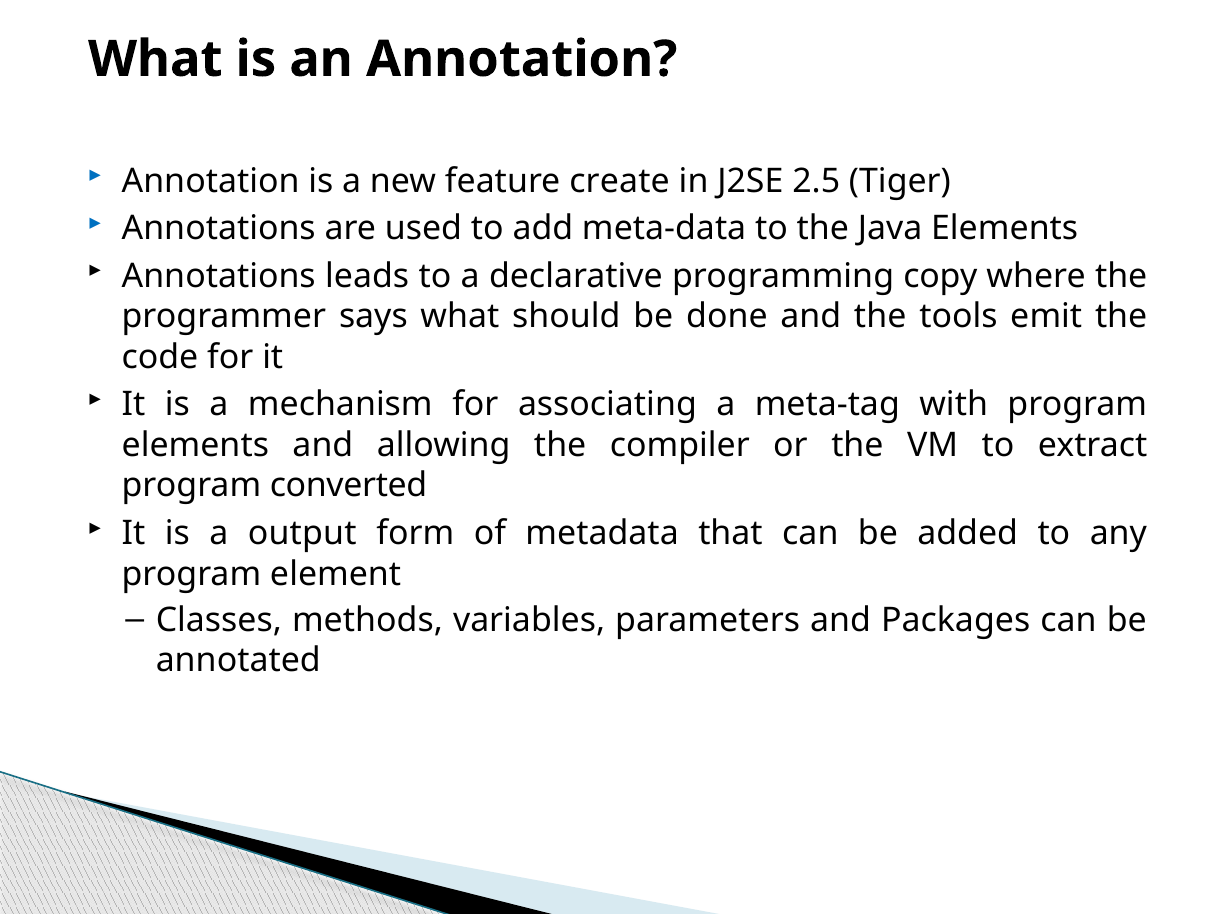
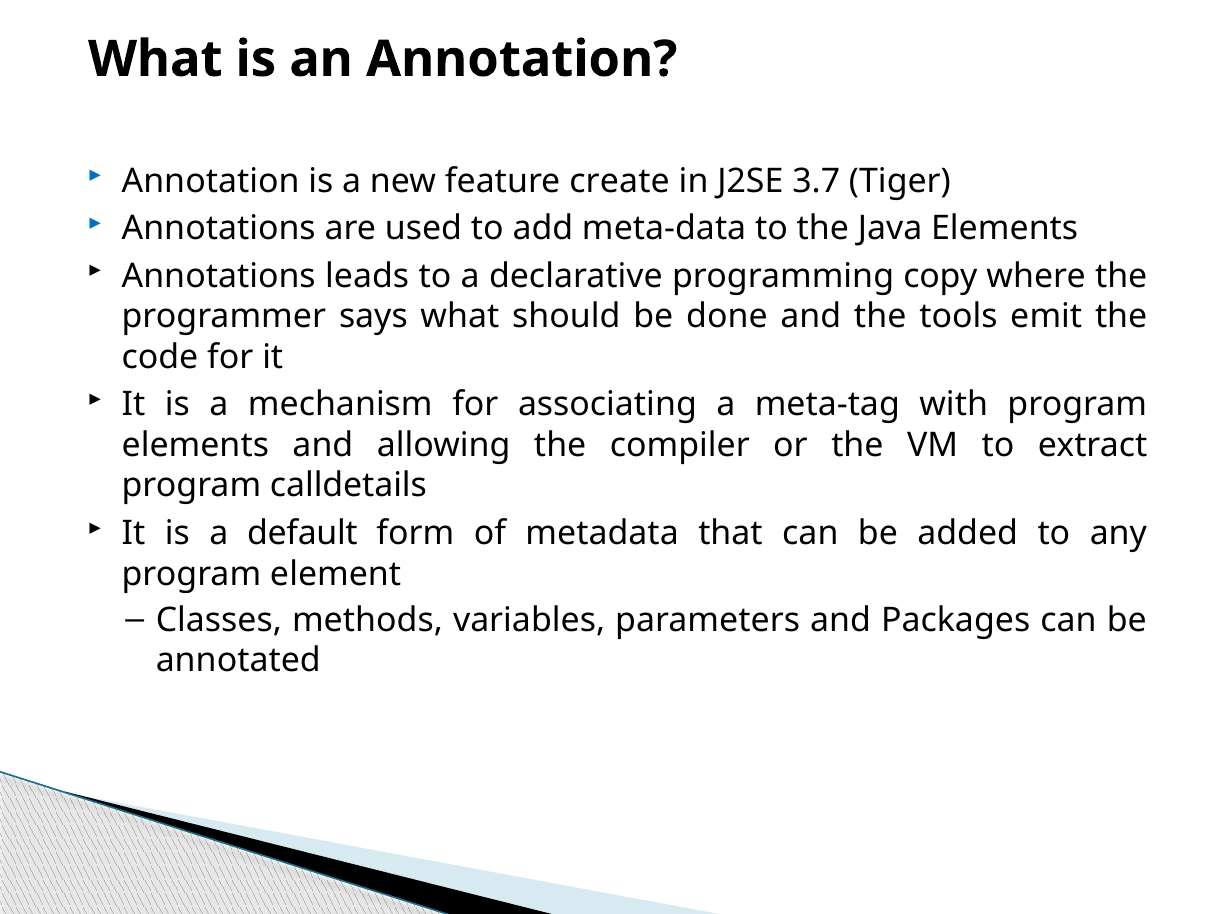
2.5: 2.5 -> 3.7
converted: converted -> calldetails
output: output -> default
